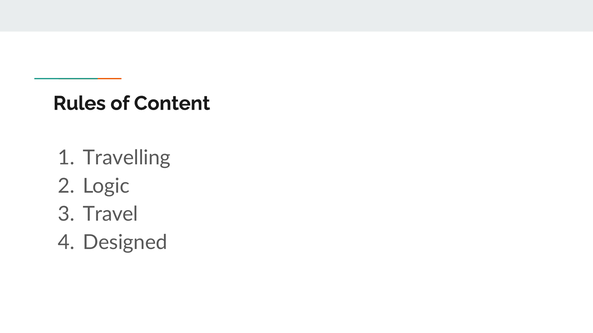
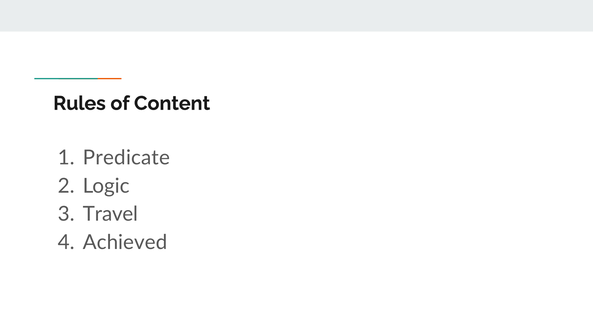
Travelling: Travelling -> Predicate
Designed: Designed -> Achieved
